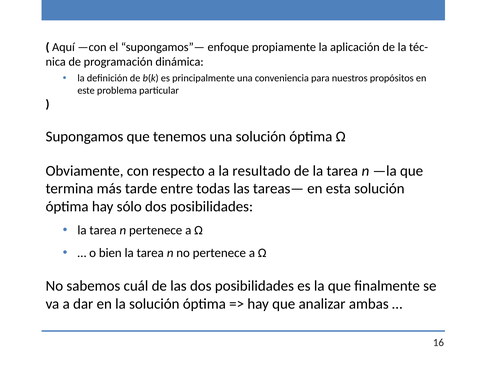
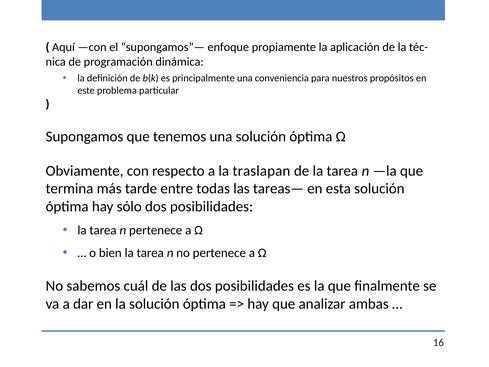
resultado: resultado -> traslapan
